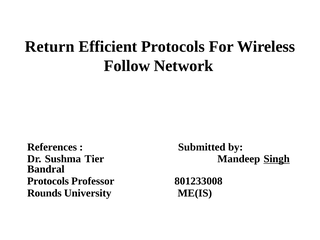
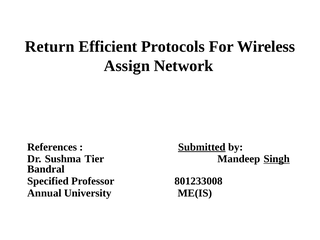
Follow: Follow -> Assign
Submitted underline: none -> present
Protocols at (48, 181): Protocols -> Specified
Rounds: Rounds -> Annual
